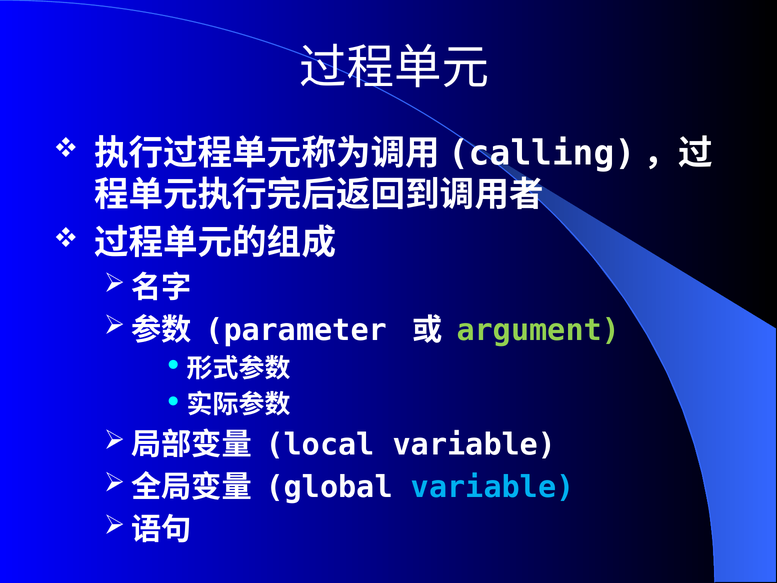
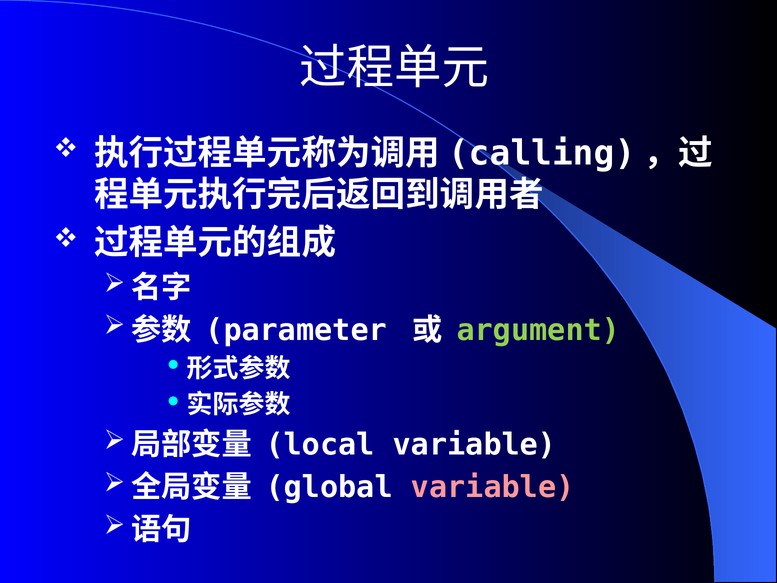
variable at (493, 487) colour: light blue -> pink
